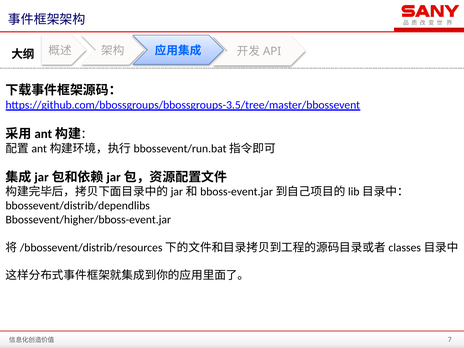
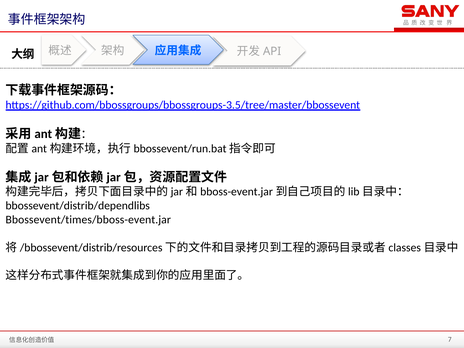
Bbossevent/higher/bboss-event.jar: Bbossevent/higher/bboss-event.jar -> Bbossevent/times/bboss-event.jar
